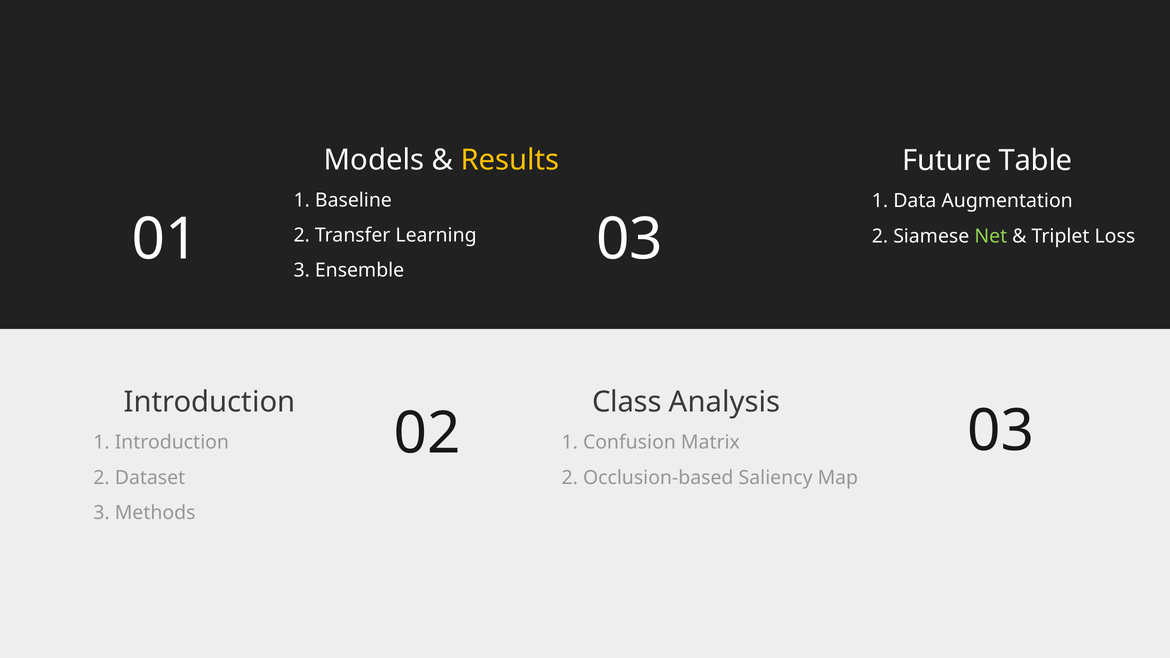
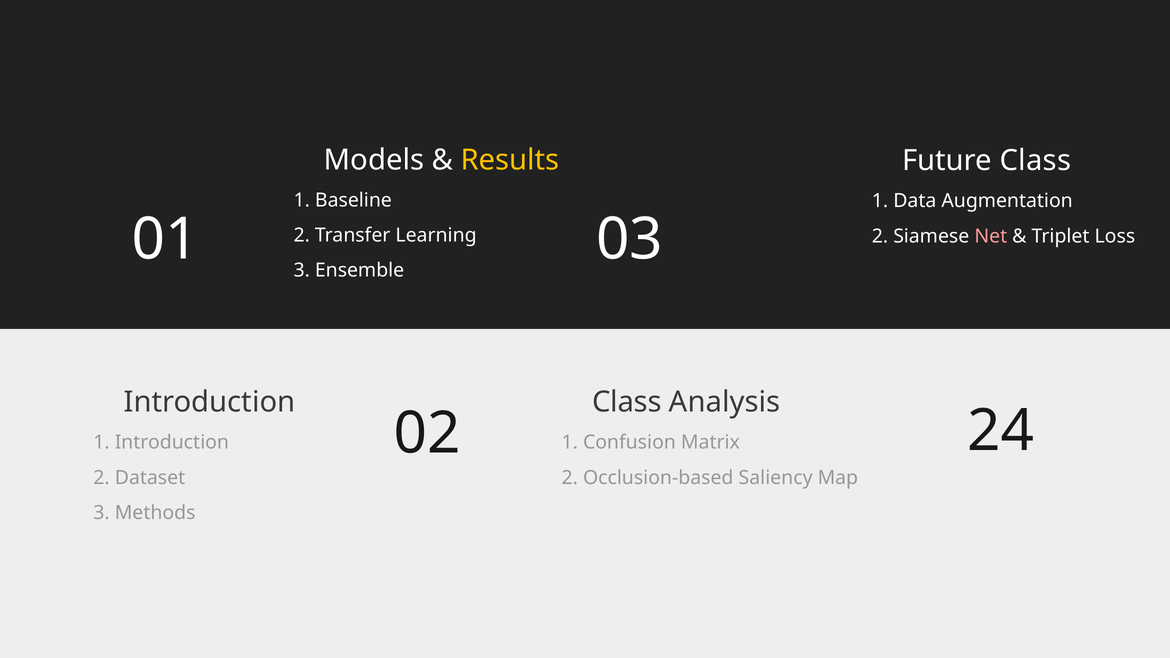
Future Table: Table -> Class
Net colour: light green -> pink
02 03: 03 -> 24
